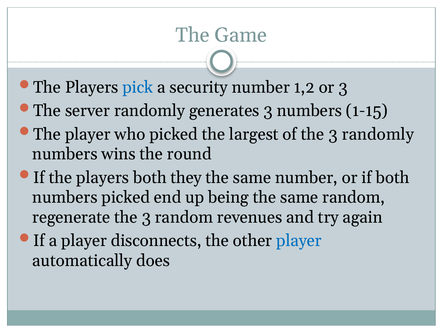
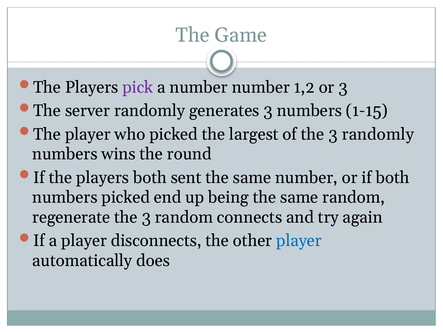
pick colour: blue -> purple
a security: security -> number
they: they -> sent
revenues: revenues -> connects
